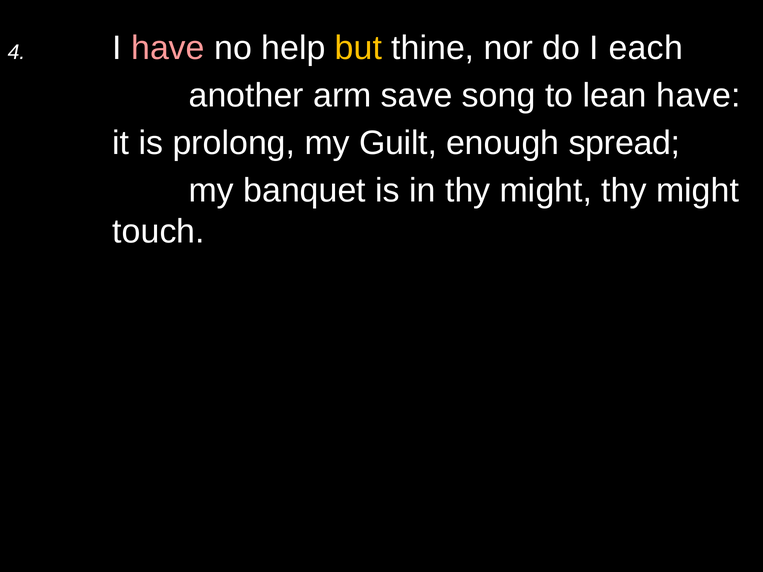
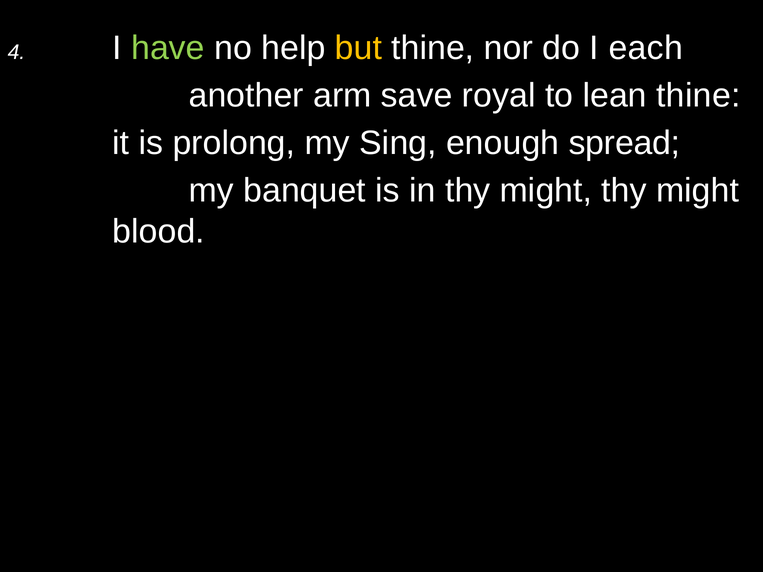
have at (168, 48) colour: pink -> light green
song: song -> royal
lean have: have -> thine
Guilt: Guilt -> Sing
touch: touch -> blood
